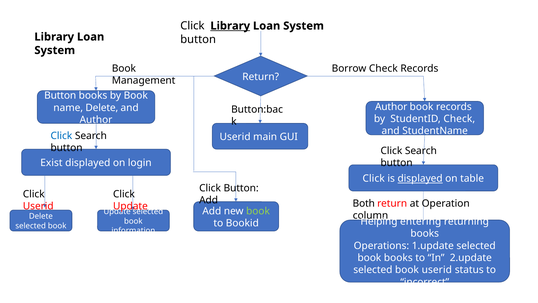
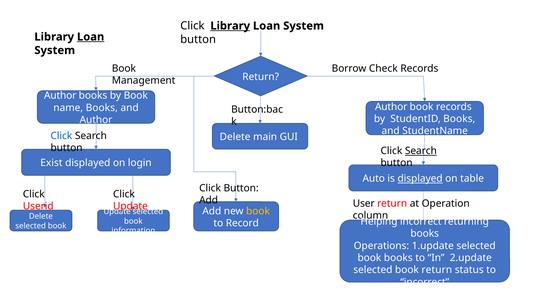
Loan at (91, 37) underline: none -> present
Button at (60, 95): Button -> Author
name Delete: Delete -> Books
StudentID Check: Check -> Books
Userid at (235, 137): Userid -> Delete
Search at (421, 151) underline: none -> present
Click at (374, 178): Click -> Auto
Both: Both -> User
book at (258, 211) colour: light green -> yellow
Helping entering: entering -> incorrect
Bookid: Bookid -> Record
book userid: userid -> return
